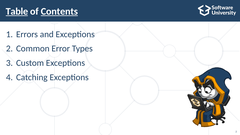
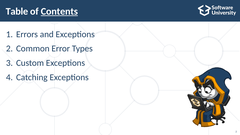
Table underline: present -> none
